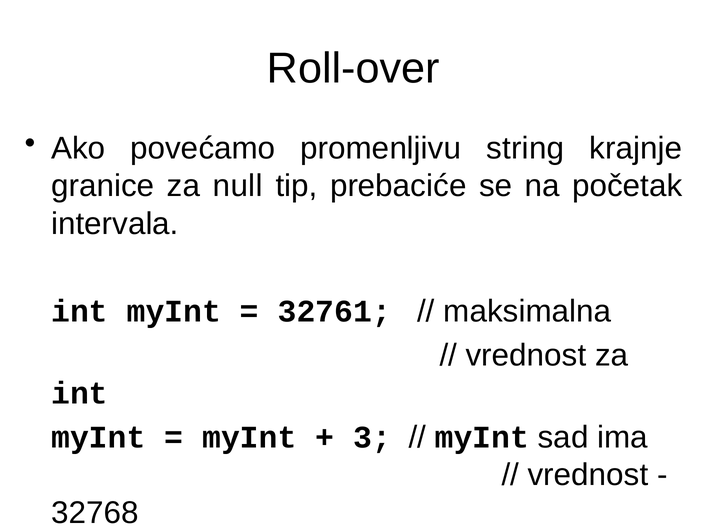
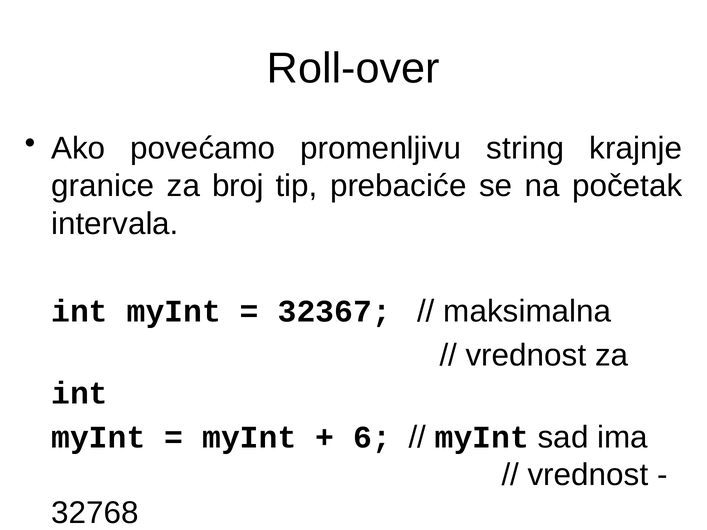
null: null -> broj
32761: 32761 -> 32367
3: 3 -> 6
